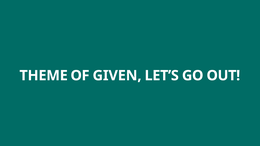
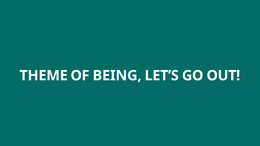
GIVEN: GIVEN -> BEING
